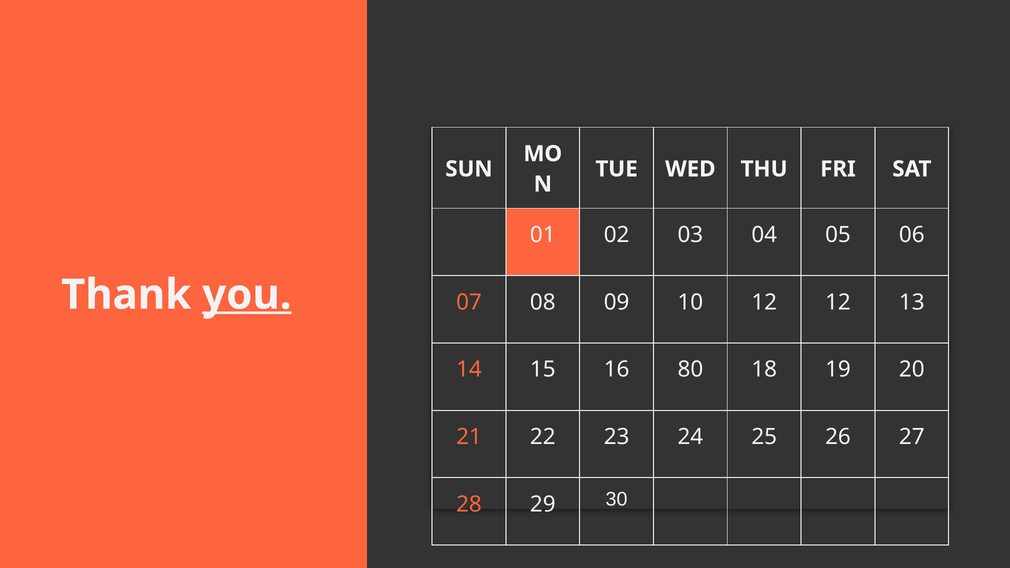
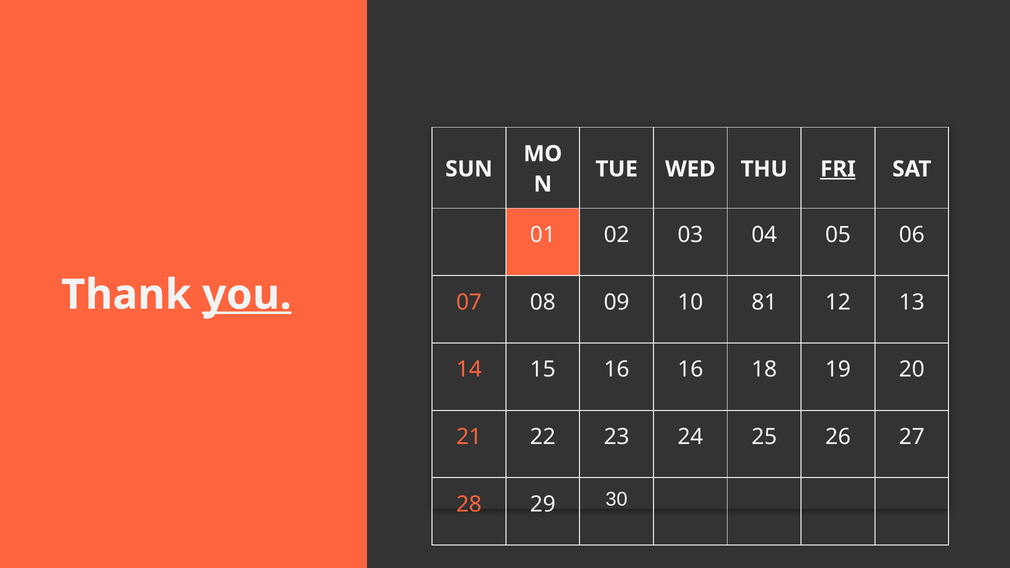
FRI underline: none -> present
10 12: 12 -> 81
16 80: 80 -> 16
